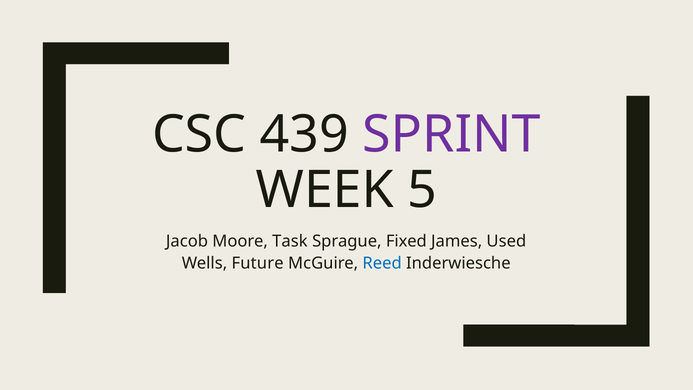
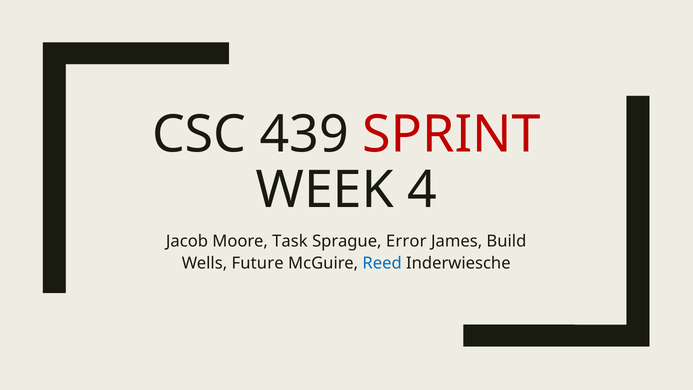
SPRINT colour: purple -> red
5: 5 -> 4
Fixed: Fixed -> Error
Used: Used -> Build
